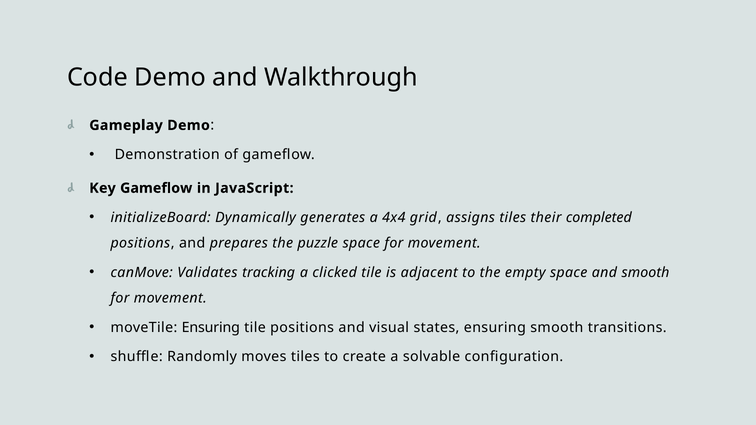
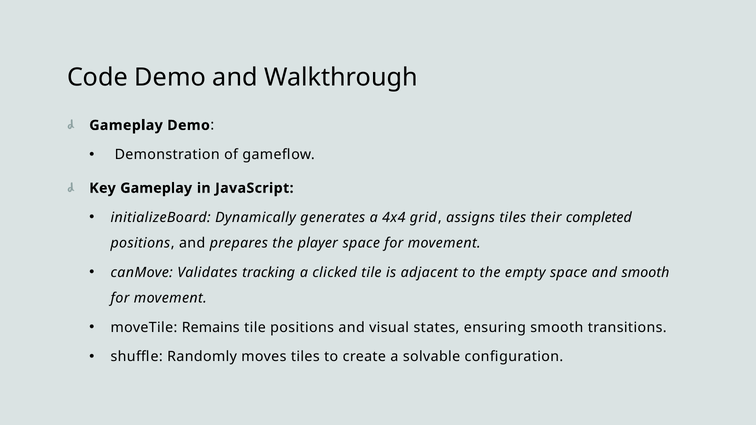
Key Gameflow: Gameflow -> Gameplay
puzzle: puzzle -> player
moveTile Ensuring: Ensuring -> Remains
